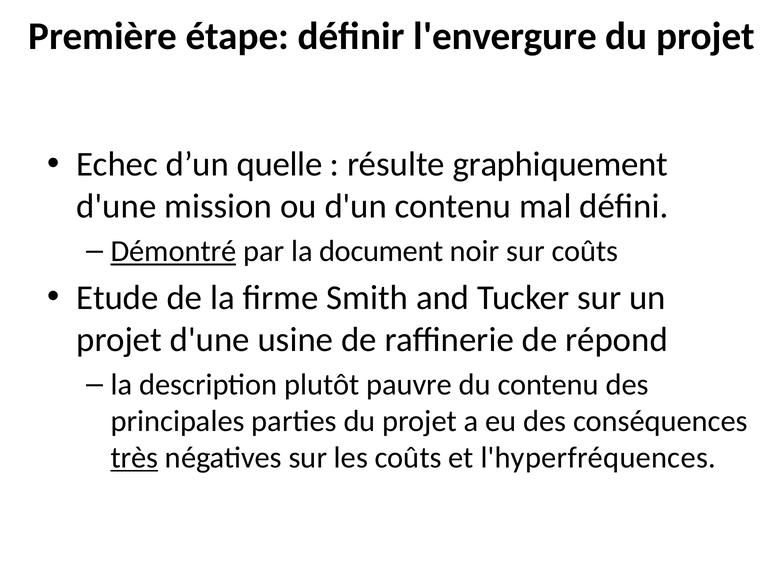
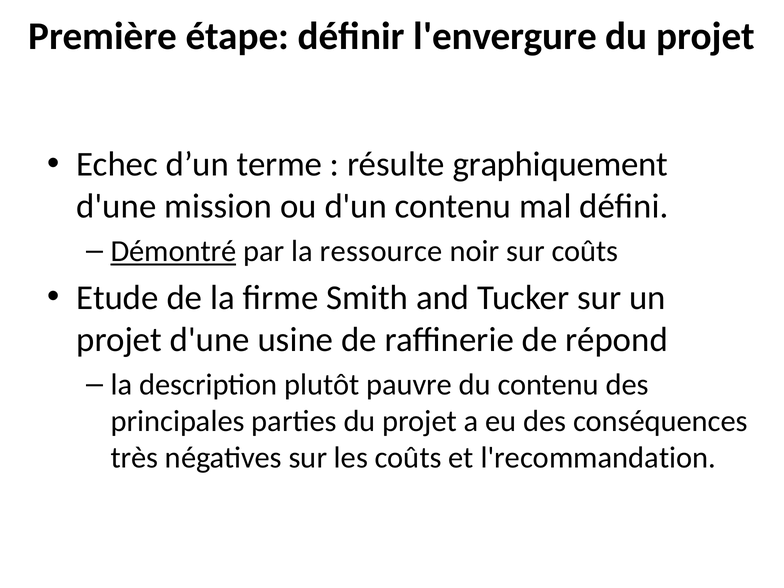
quelle: quelle -> terme
document: document -> ressource
très underline: present -> none
l'hyperfréquences: l'hyperfréquences -> l'recommandation
